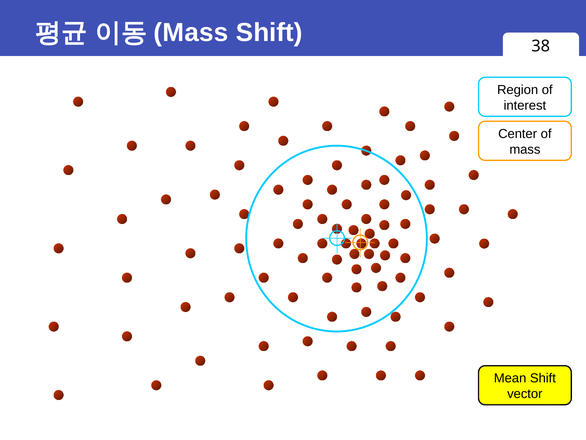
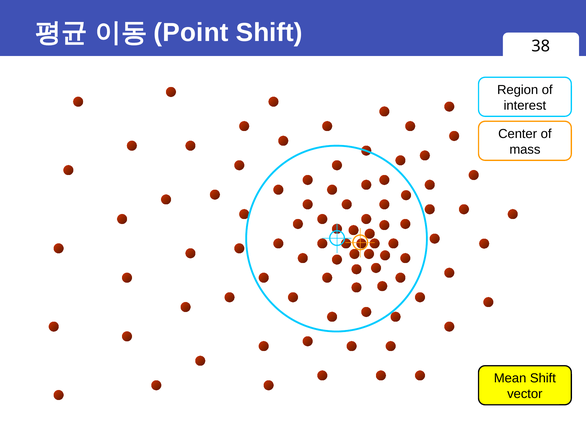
Mass at (191, 33): Mass -> Point
